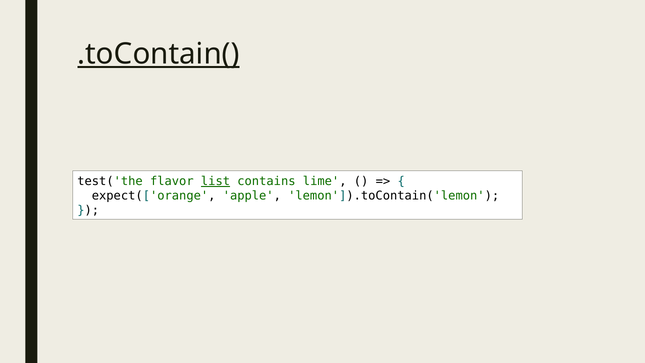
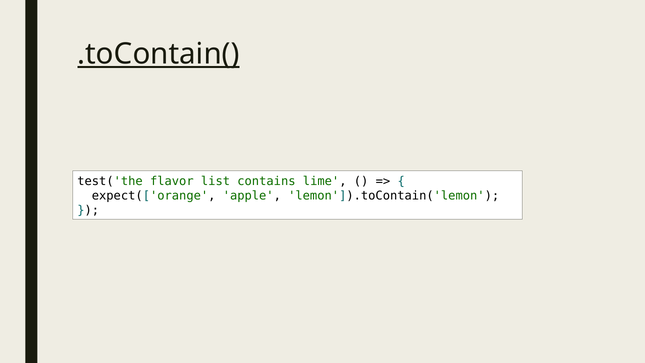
list underline: present -> none
